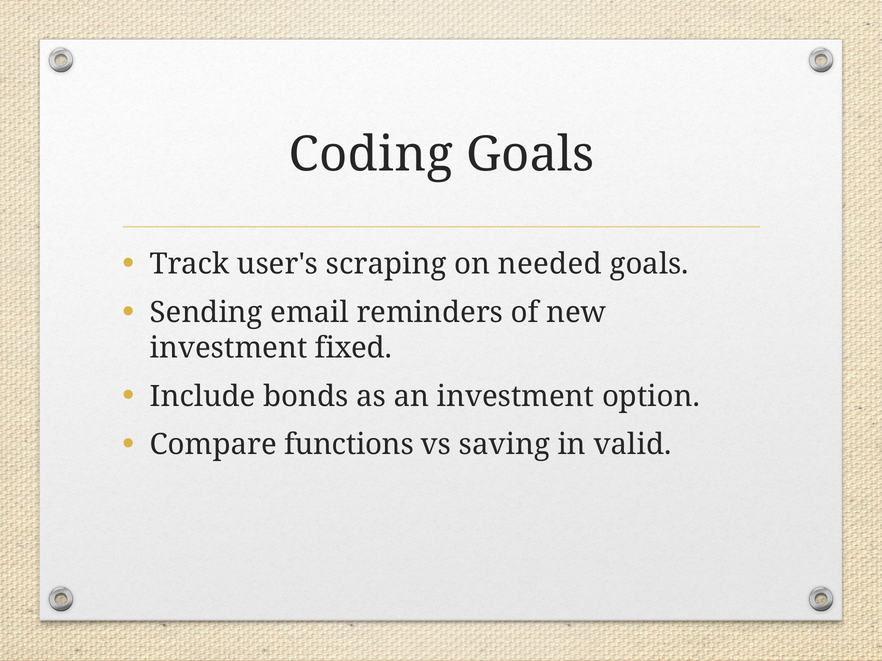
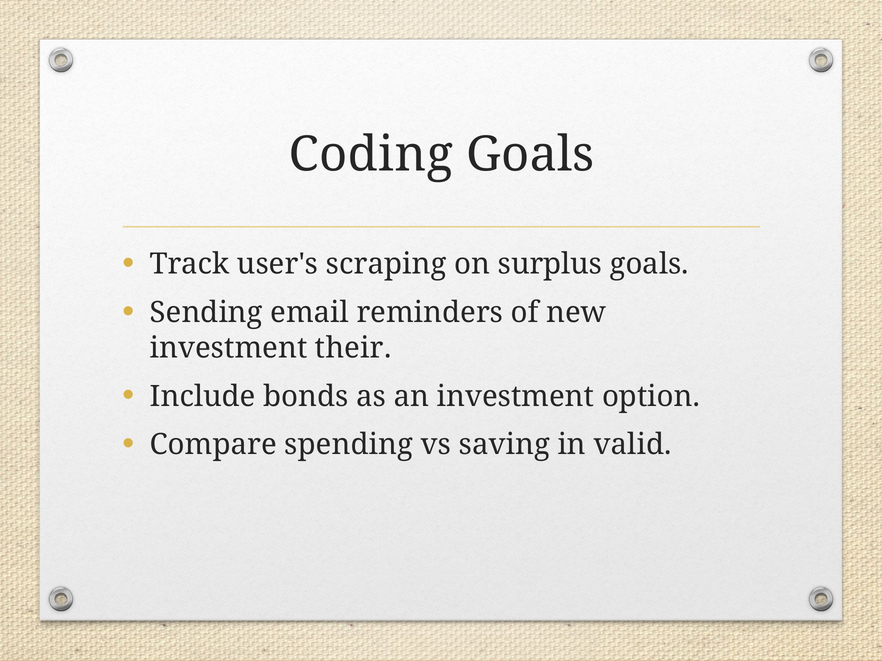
needed: needed -> surplus
fixed: fixed -> their
functions: functions -> spending
